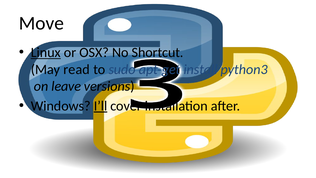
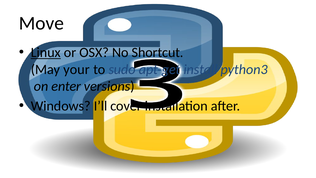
read: read -> your
leave: leave -> enter
I’ll underline: present -> none
